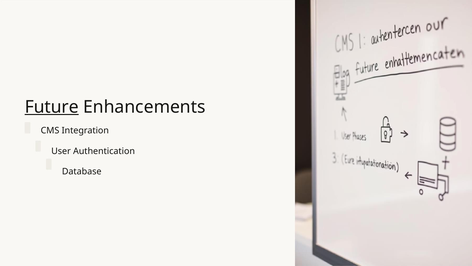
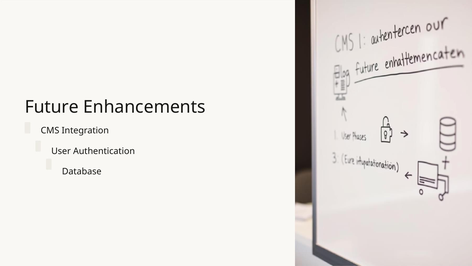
Future underline: present -> none
